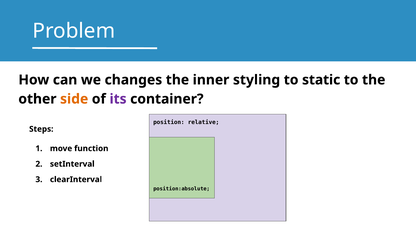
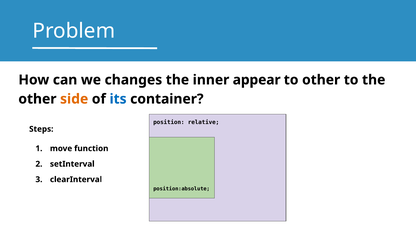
styling: styling -> appear
to static: static -> other
its colour: purple -> blue
